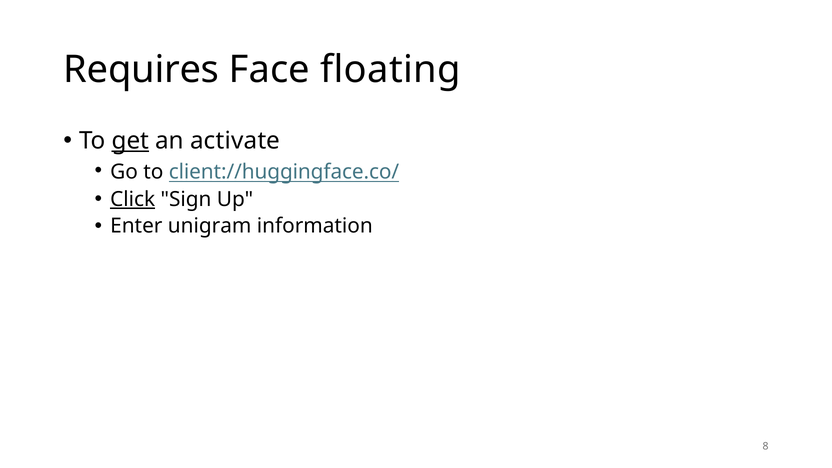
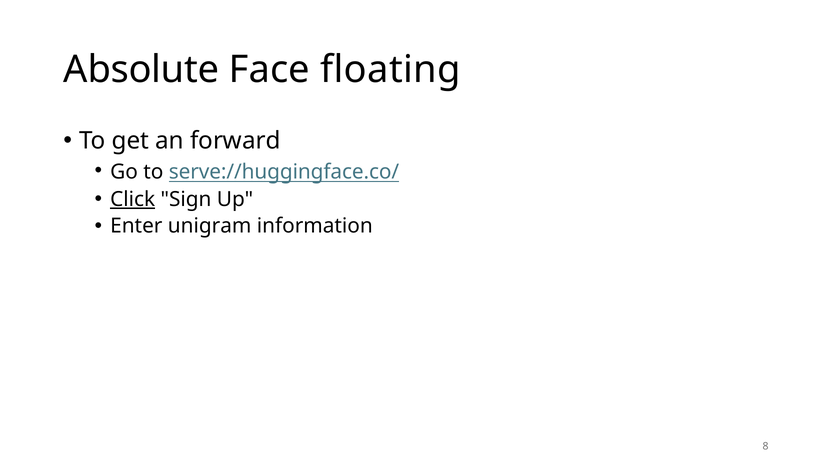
Requires: Requires -> Absolute
get underline: present -> none
activate: activate -> forward
client://huggingface.co/: client://huggingface.co/ -> serve://huggingface.co/
